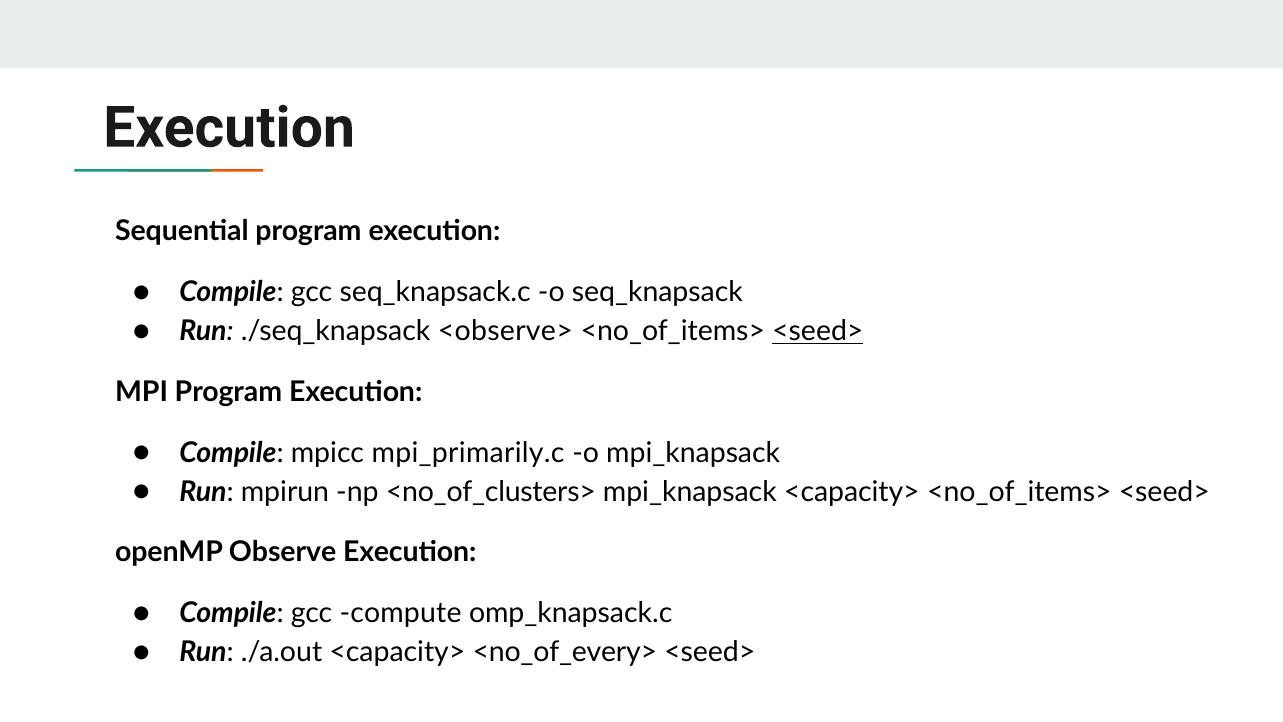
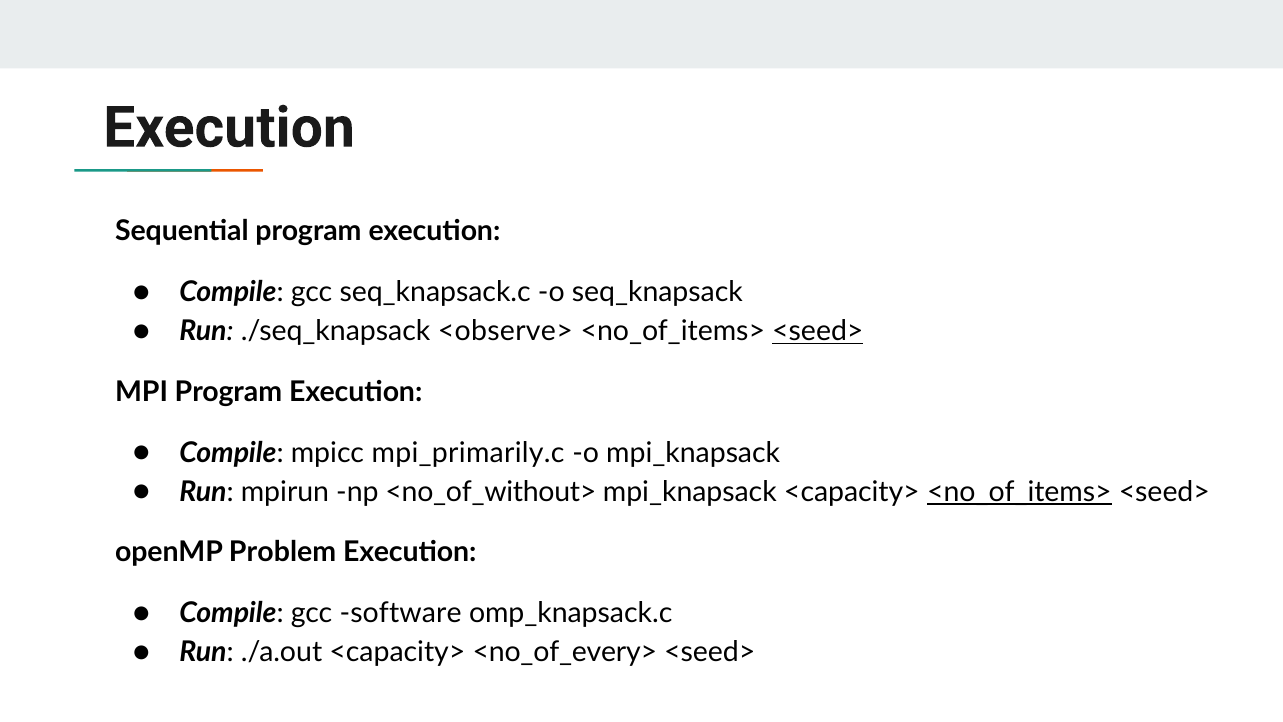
<no_of_clusters>: <no_of_clusters> -> <no_of_without>
<no_of_items> at (1019, 492) underline: none -> present
Observe: Observe -> Problem
compute: compute -> software
